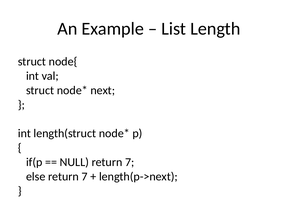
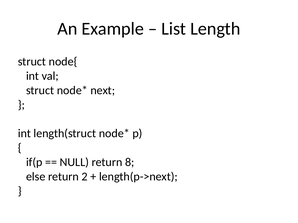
NULL return 7: 7 -> 8
else return 7: 7 -> 2
